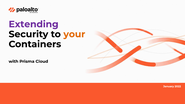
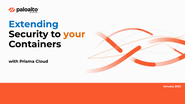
Extending colour: purple -> blue
